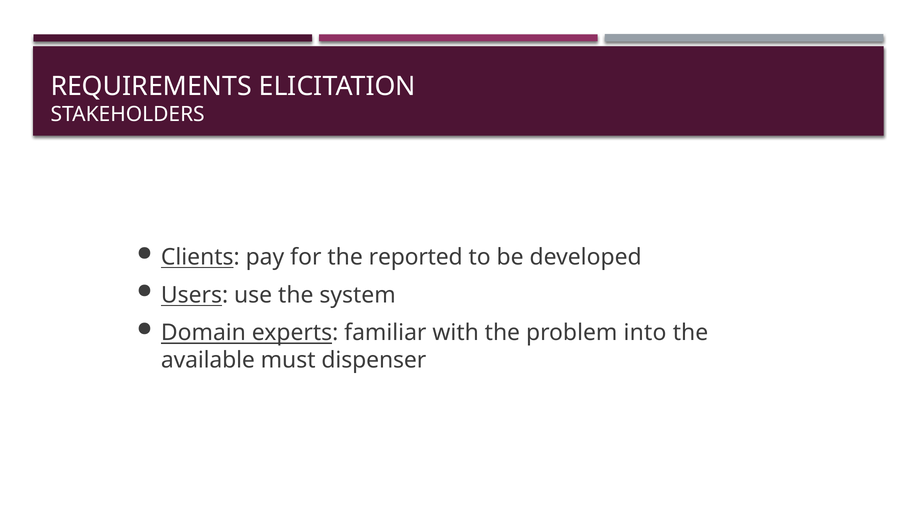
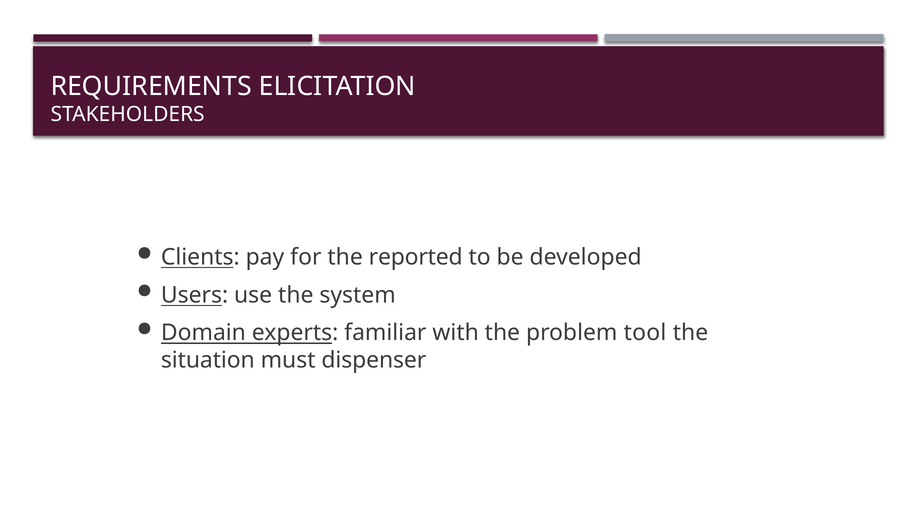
into: into -> tool
available: available -> situation
